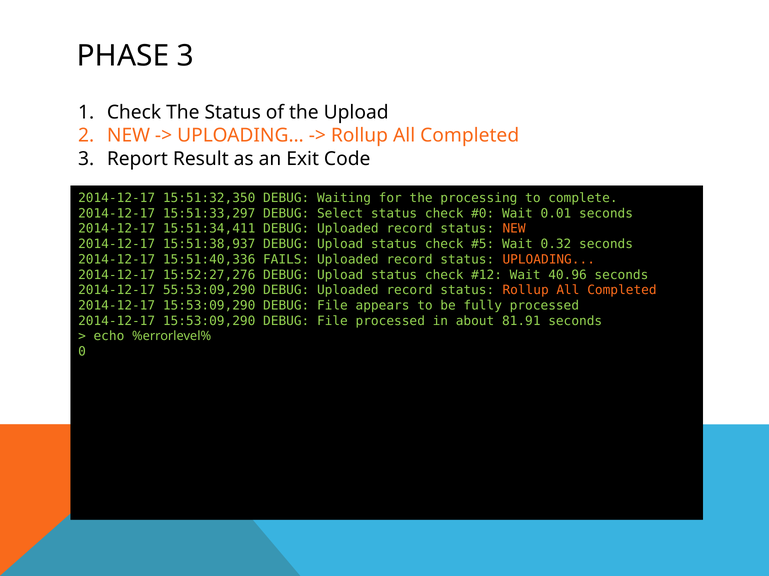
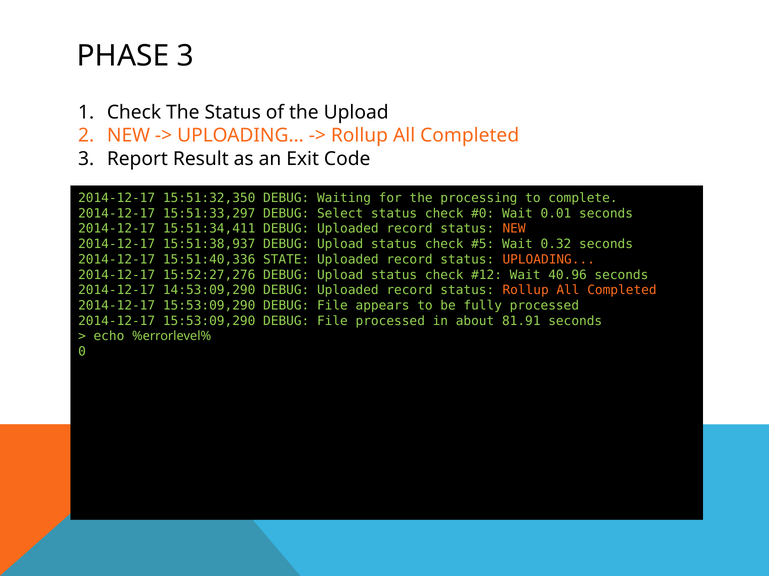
FAILS: FAILS -> STATE
55:53:09,290: 55:53:09,290 -> 14:53:09,290
